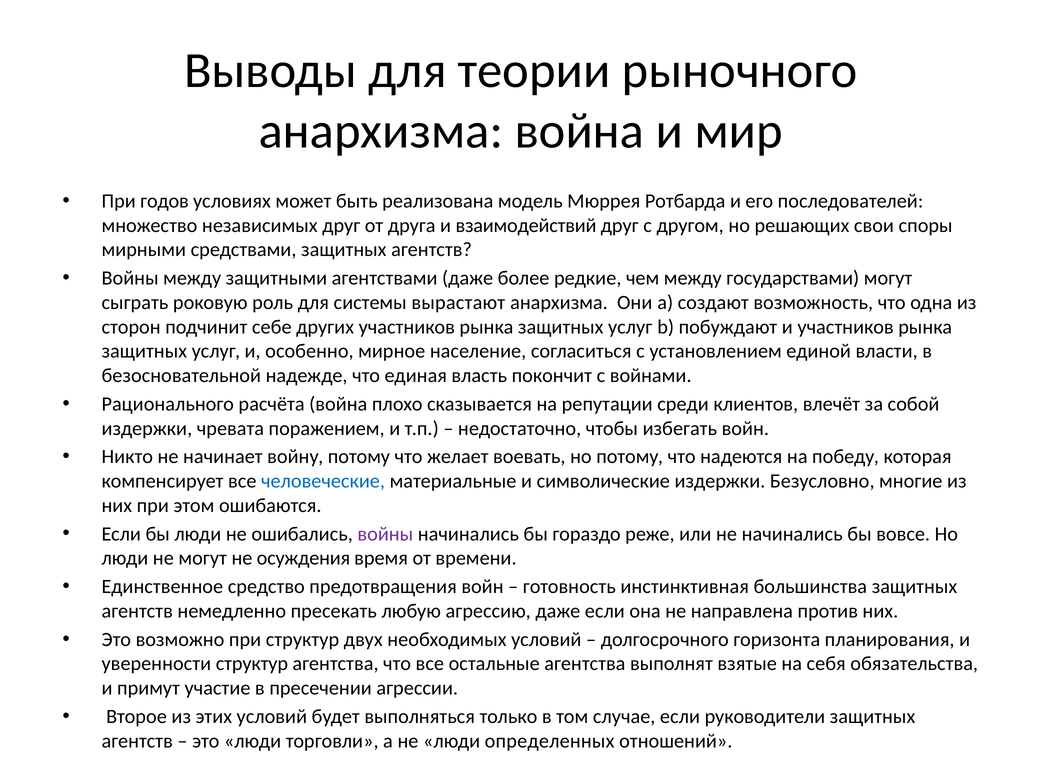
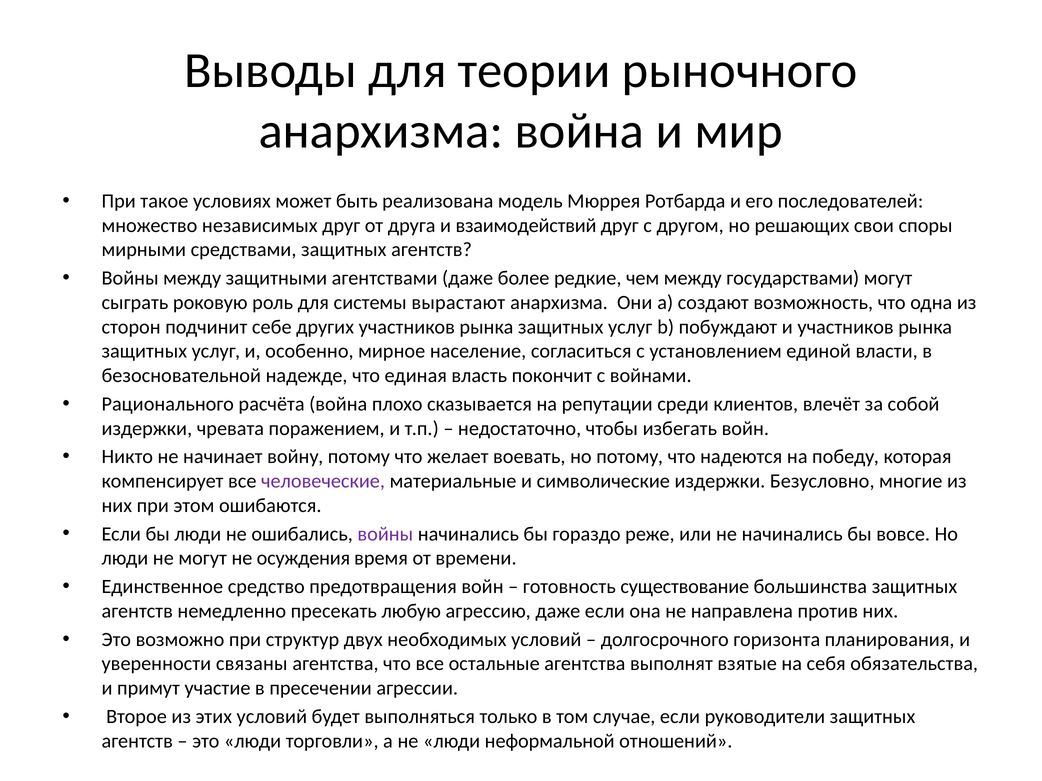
годов: годов -> такое
человеческие colour: blue -> purple
инстинктивная: инстинктивная -> существование
уверенности структур: структур -> связаны
определенных: определенных -> неформальной
